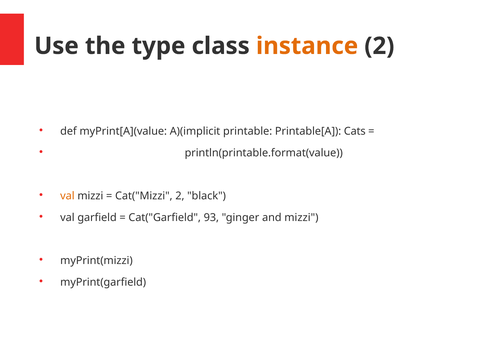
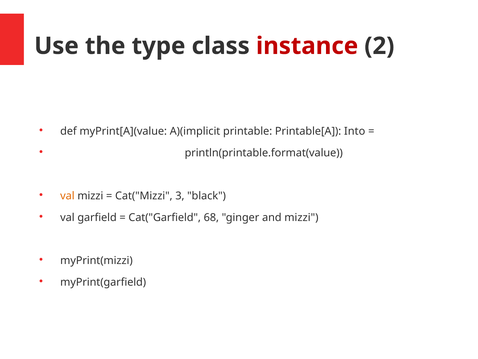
instance colour: orange -> red
Cats: Cats -> Into
Cat("Mizzi 2: 2 -> 3
93: 93 -> 68
